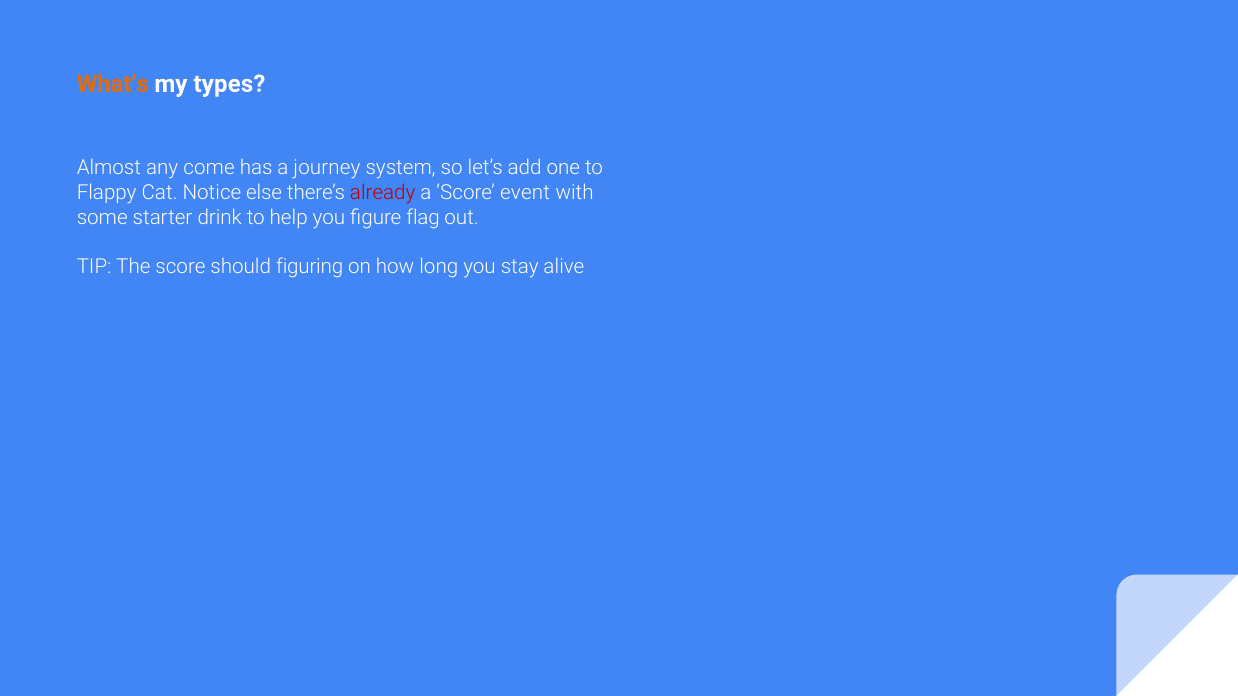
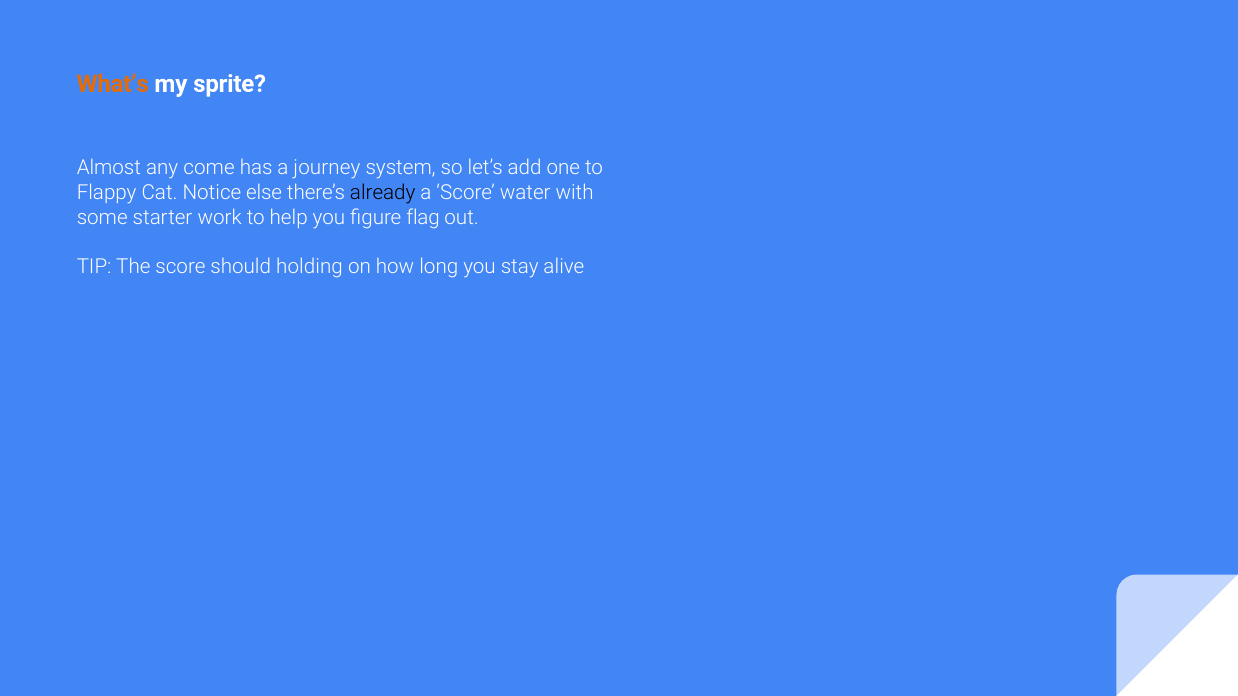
types: types -> sprite
already colour: red -> black
event: event -> water
drink: drink -> work
figuring: figuring -> holding
